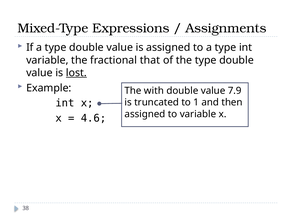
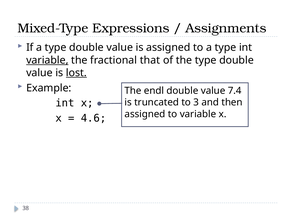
variable at (47, 60) underline: none -> present
with: with -> endl
7.9: 7.9 -> 7.4
1: 1 -> 3
